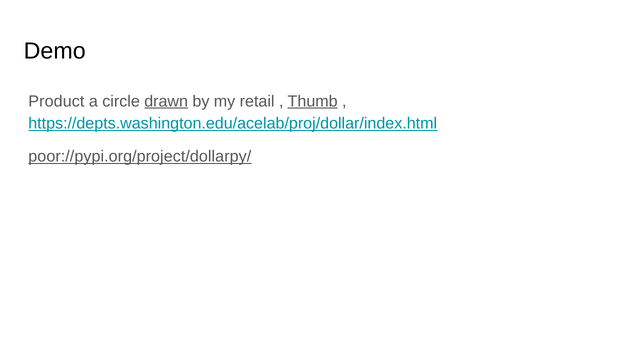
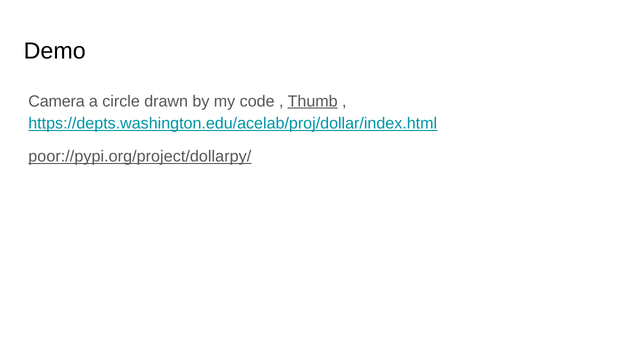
Product: Product -> Camera
drawn underline: present -> none
retail: retail -> code
